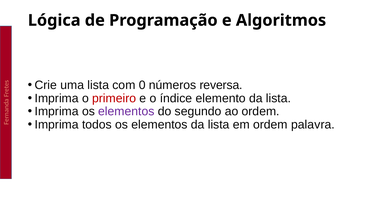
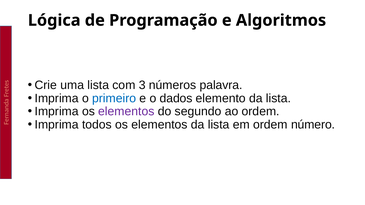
0: 0 -> 3
reversa: reversa -> palavra
primeiro colour: red -> blue
índice: índice -> dados
palavra: palavra -> número
